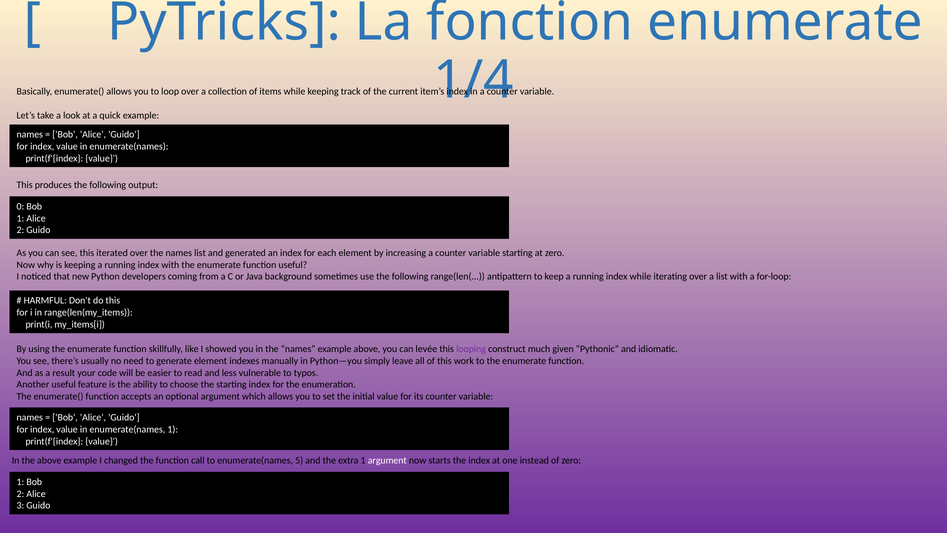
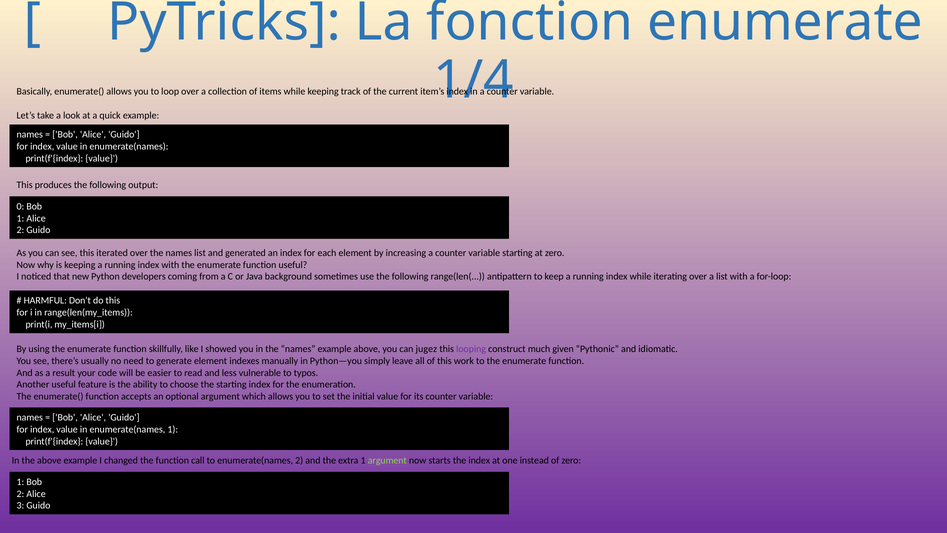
levée: levée -> jugez
enumerate(names 5: 5 -> 2
argument at (387, 460) colour: white -> light green
